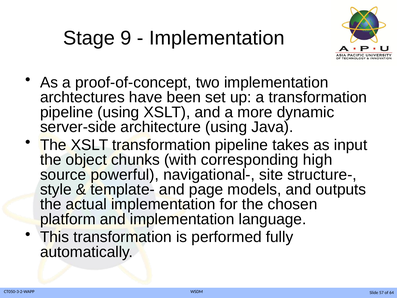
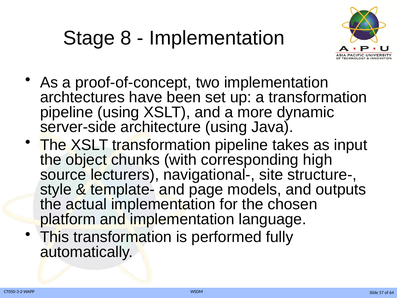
9: 9 -> 8
powerful: powerful -> lecturers
